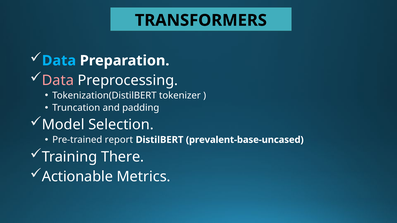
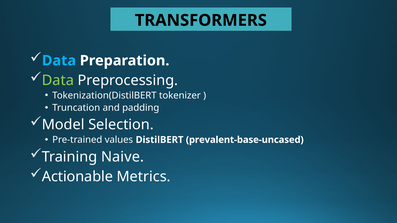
Data at (58, 80) colour: pink -> light green
report: report -> values
There: There -> Naive
